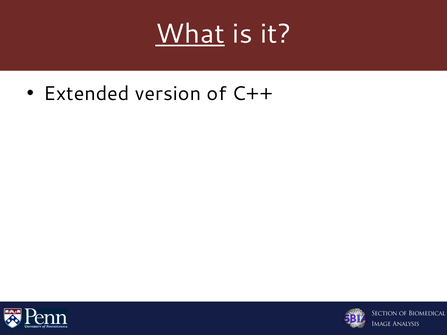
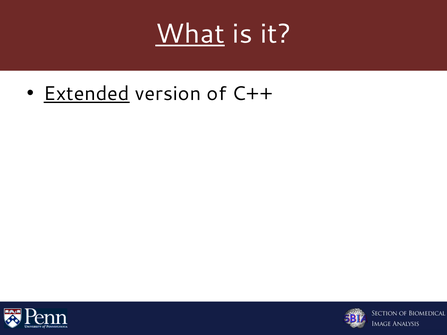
Extended underline: none -> present
